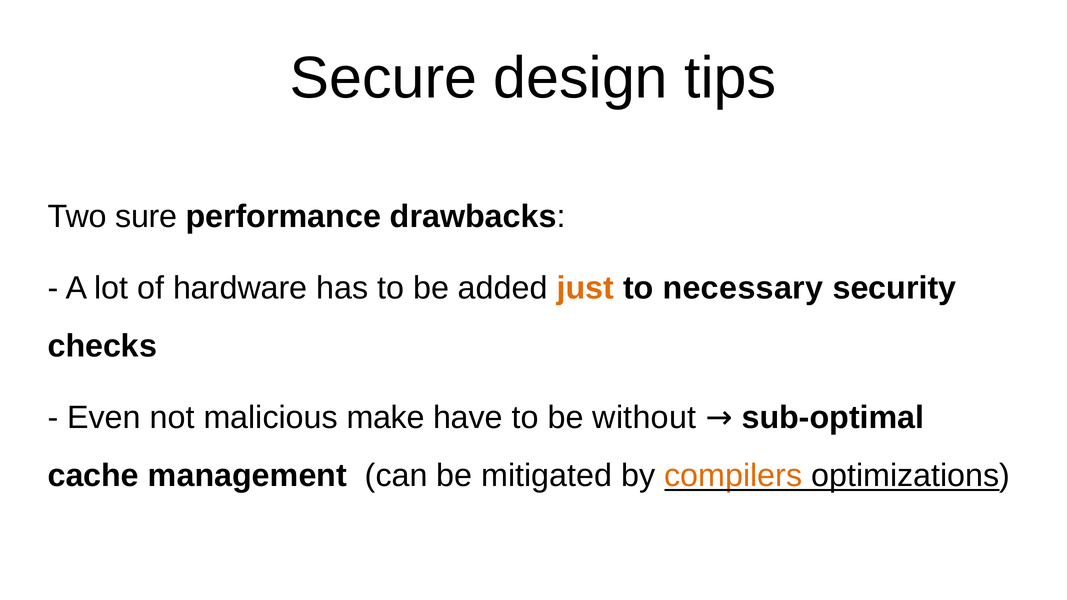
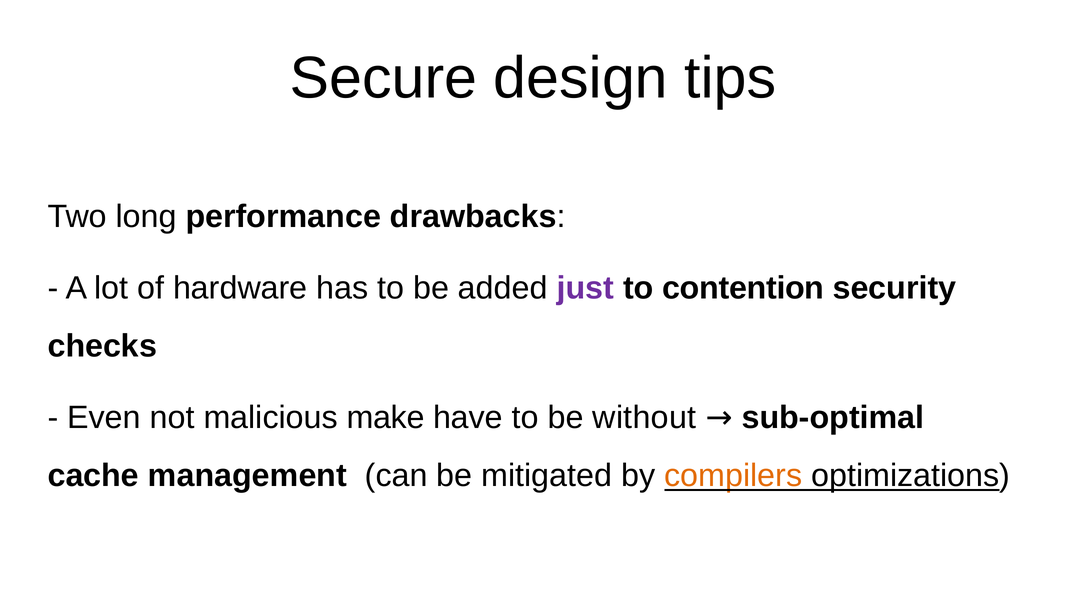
sure: sure -> long
just colour: orange -> purple
necessary: necessary -> contention
